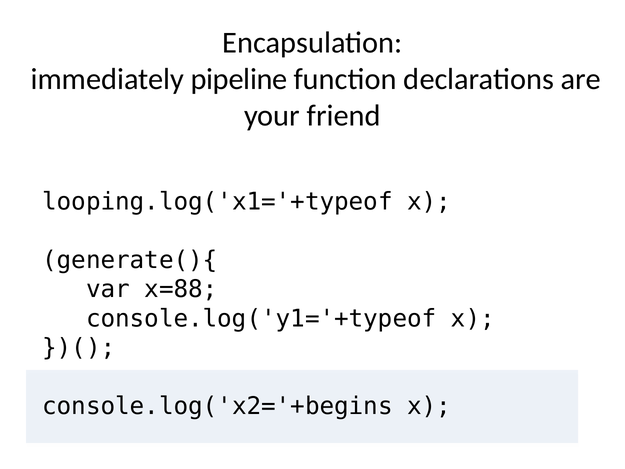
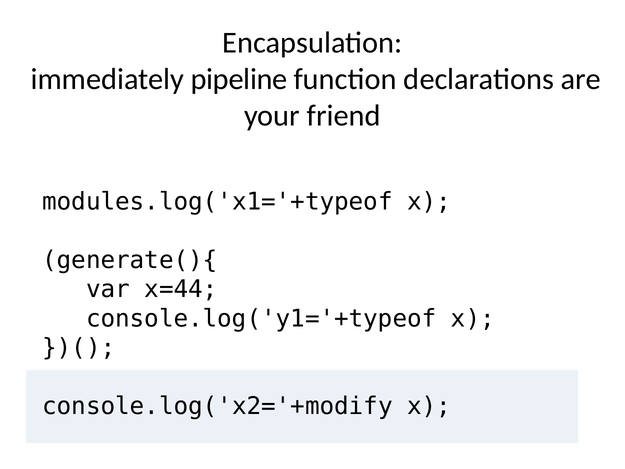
looping.log('x1='+typeof: looping.log('x1='+typeof -> modules.log('x1='+typeof
x=88: x=88 -> x=44
console.log('x2='+begins: console.log('x2='+begins -> console.log('x2='+modify
